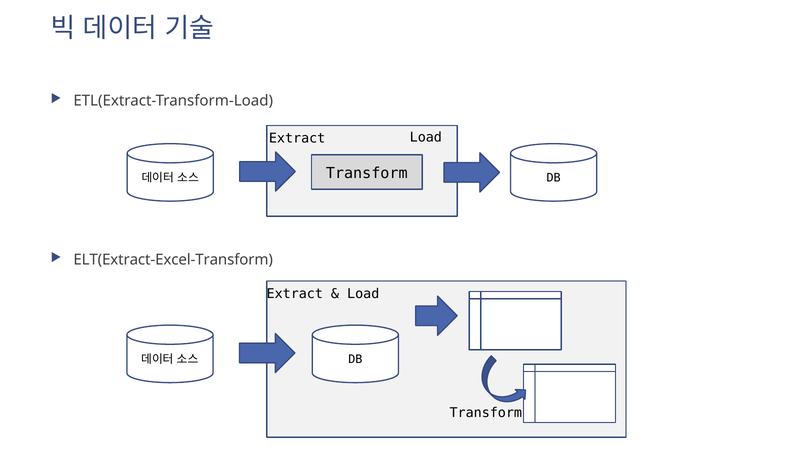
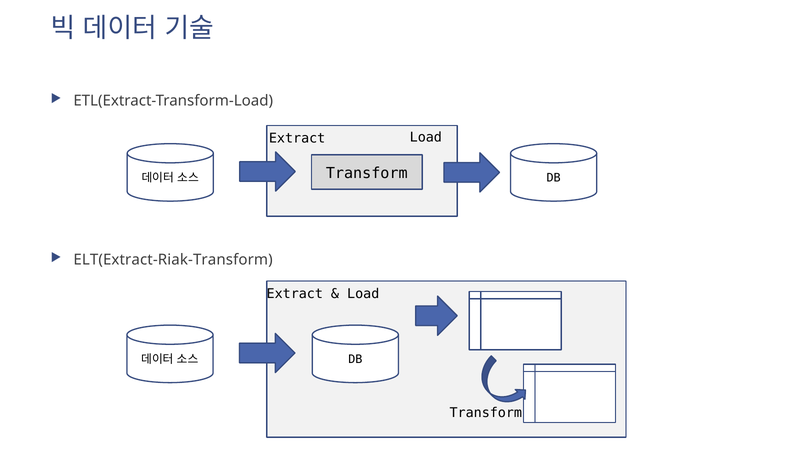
ELT(Extract-Excel-Transform: ELT(Extract-Excel-Transform -> ELT(Extract-Riak-Transform
